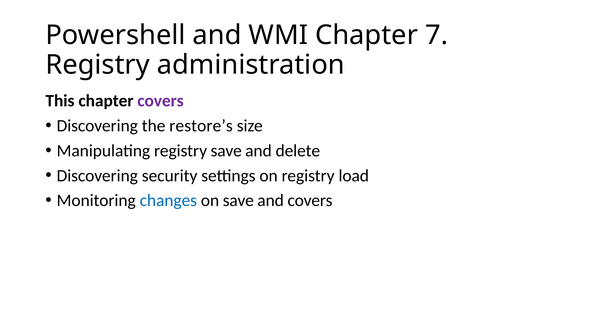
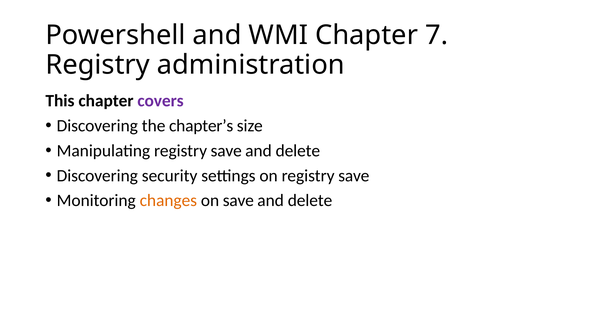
restore’s: restore’s -> chapter’s
on registry load: load -> save
changes colour: blue -> orange
covers at (310, 201): covers -> delete
